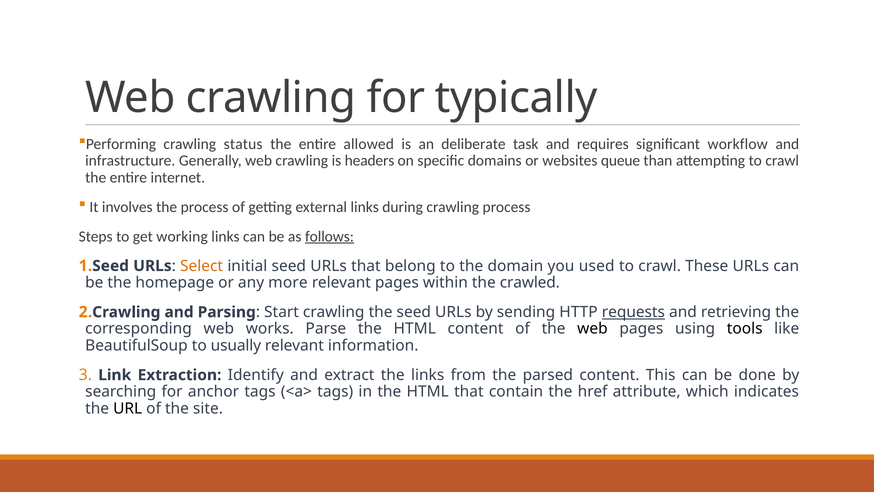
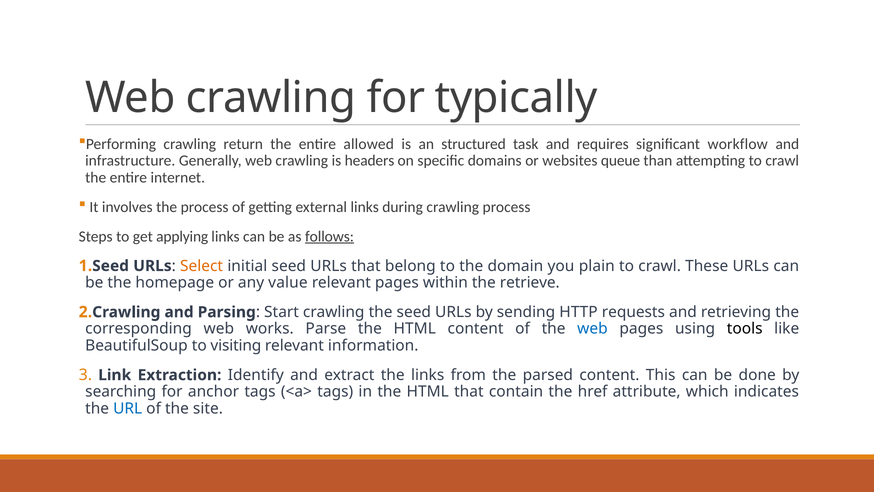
status: status -> return
deliberate: deliberate -> structured
working: working -> applying
used: used -> plain
more: more -> value
crawled: crawled -> retrieve
requests underline: present -> none
web at (592, 329) colour: black -> blue
usually: usually -> visiting
URL colour: black -> blue
